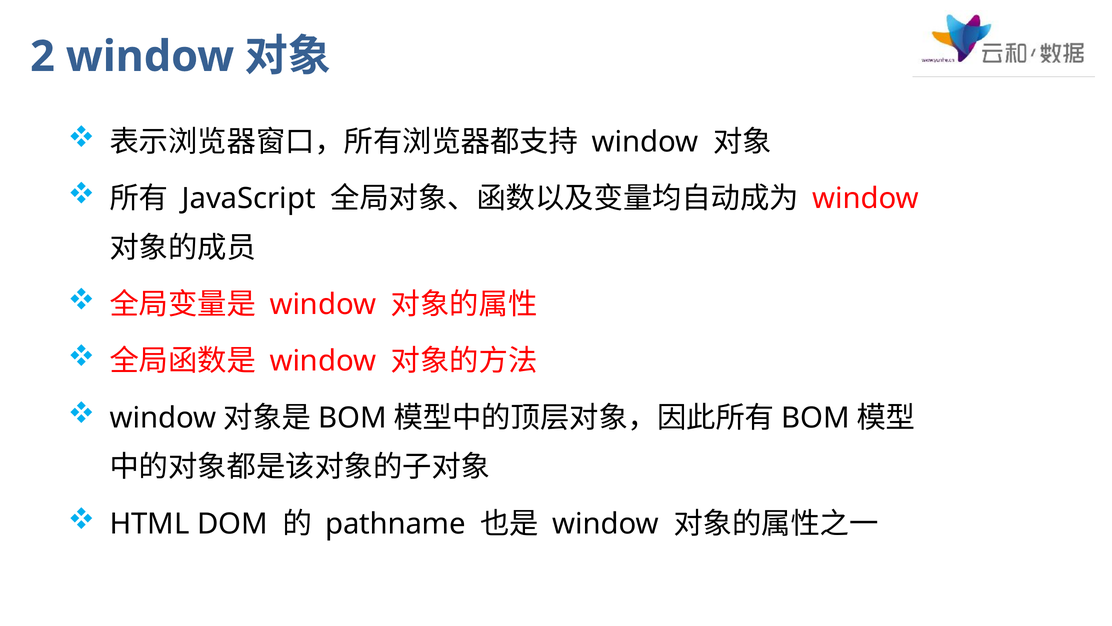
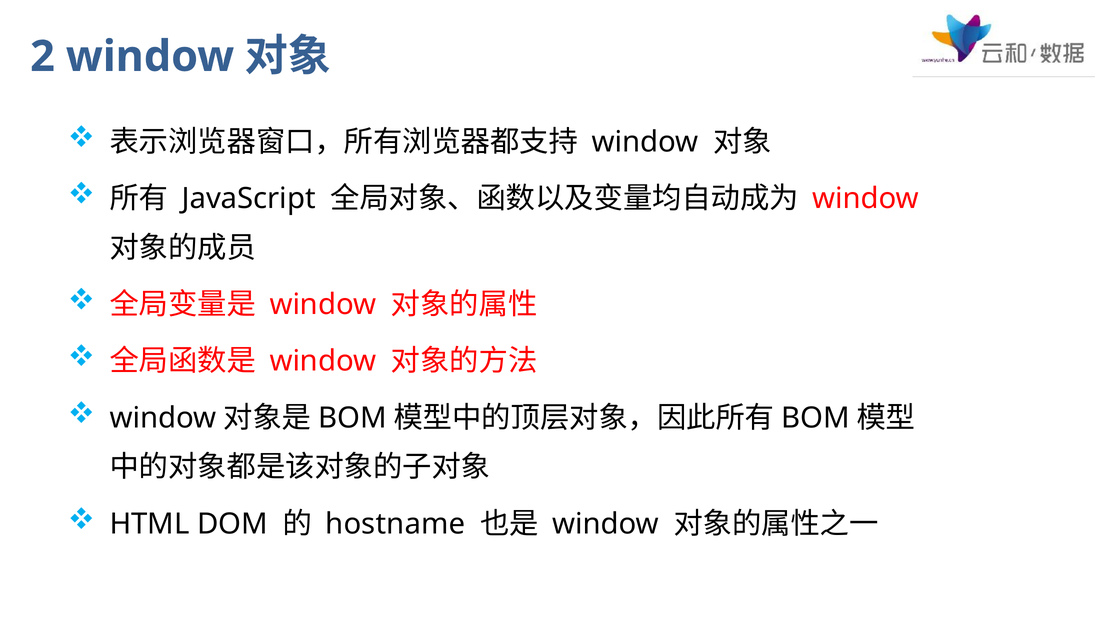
pathname: pathname -> hostname
